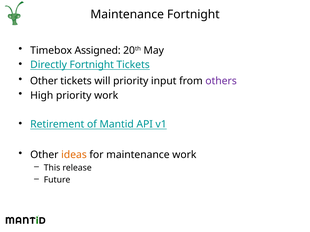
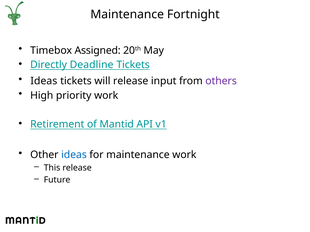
Directly Fortnight: Fortnight -> Deadline
Other at (44, 81): Other -> Ideas
will priority: priority -> release
ideas at (74, 155) colour: orange -> blue
